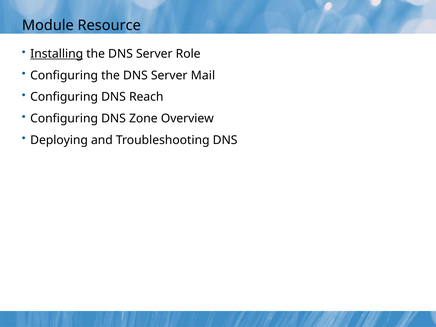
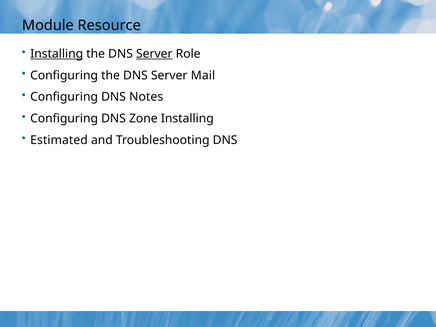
Server at (154, 54) underline: none -> present
Reach: Reach -> Notes
Zone Overview: Overview -> Installing
Deploying: Deploying -> Estimated
